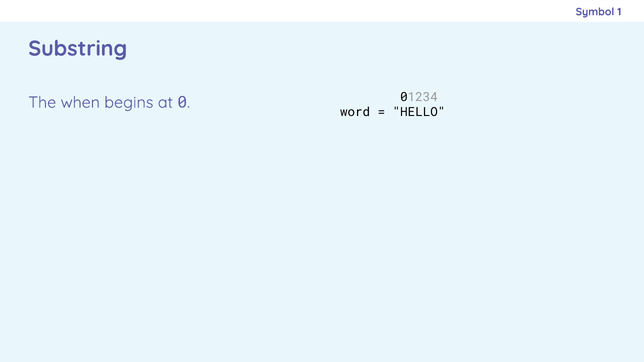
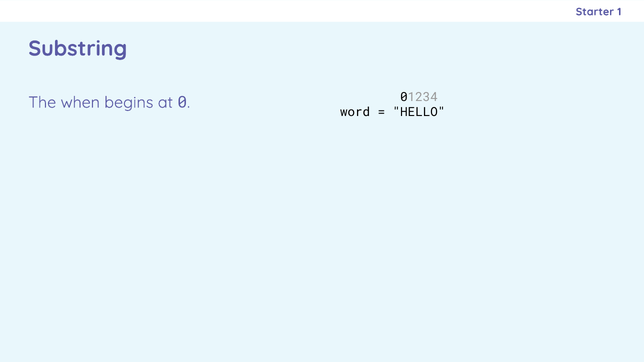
Symbol: Symbol -> Starter
